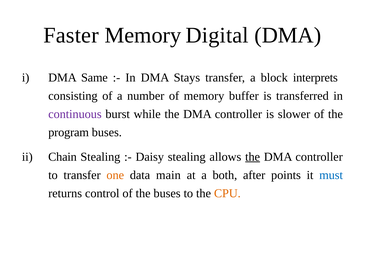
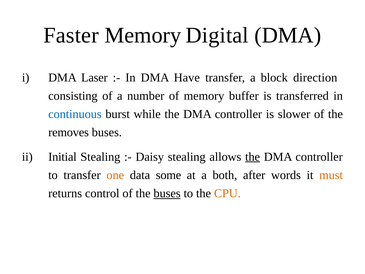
Same: Same -> Laser
Stays: Stays -> Have
interprets: interprets -> direction
continuous colour: purple -> blue
program: program -> removes
Chain: Chain -> Initial
main: main -> some
points: points -> words
must colour: blue -> orange
buses at (167, 193) underline: none -> present
